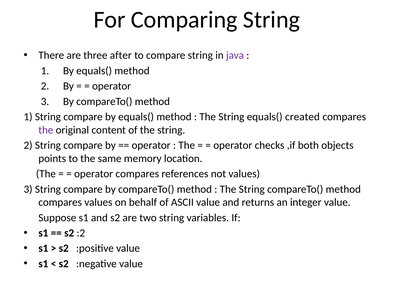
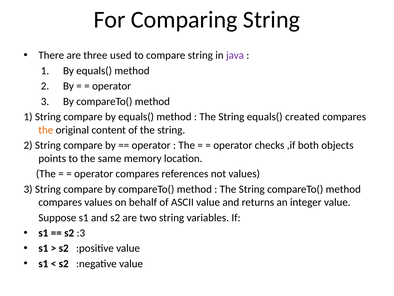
after: after -> used
the at (46, 130) colour: purple -> orange
:2: :2 -> :3
